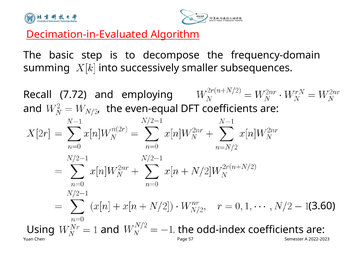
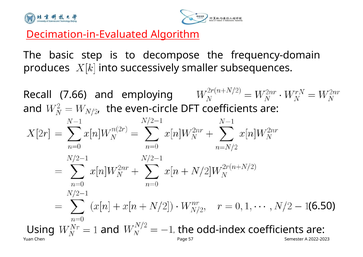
summing: summing -> produces
7.72: 7.72 -> 7.66
even-equal: even-equal -> even-circle
3.60: 3.60 -> 6.50
